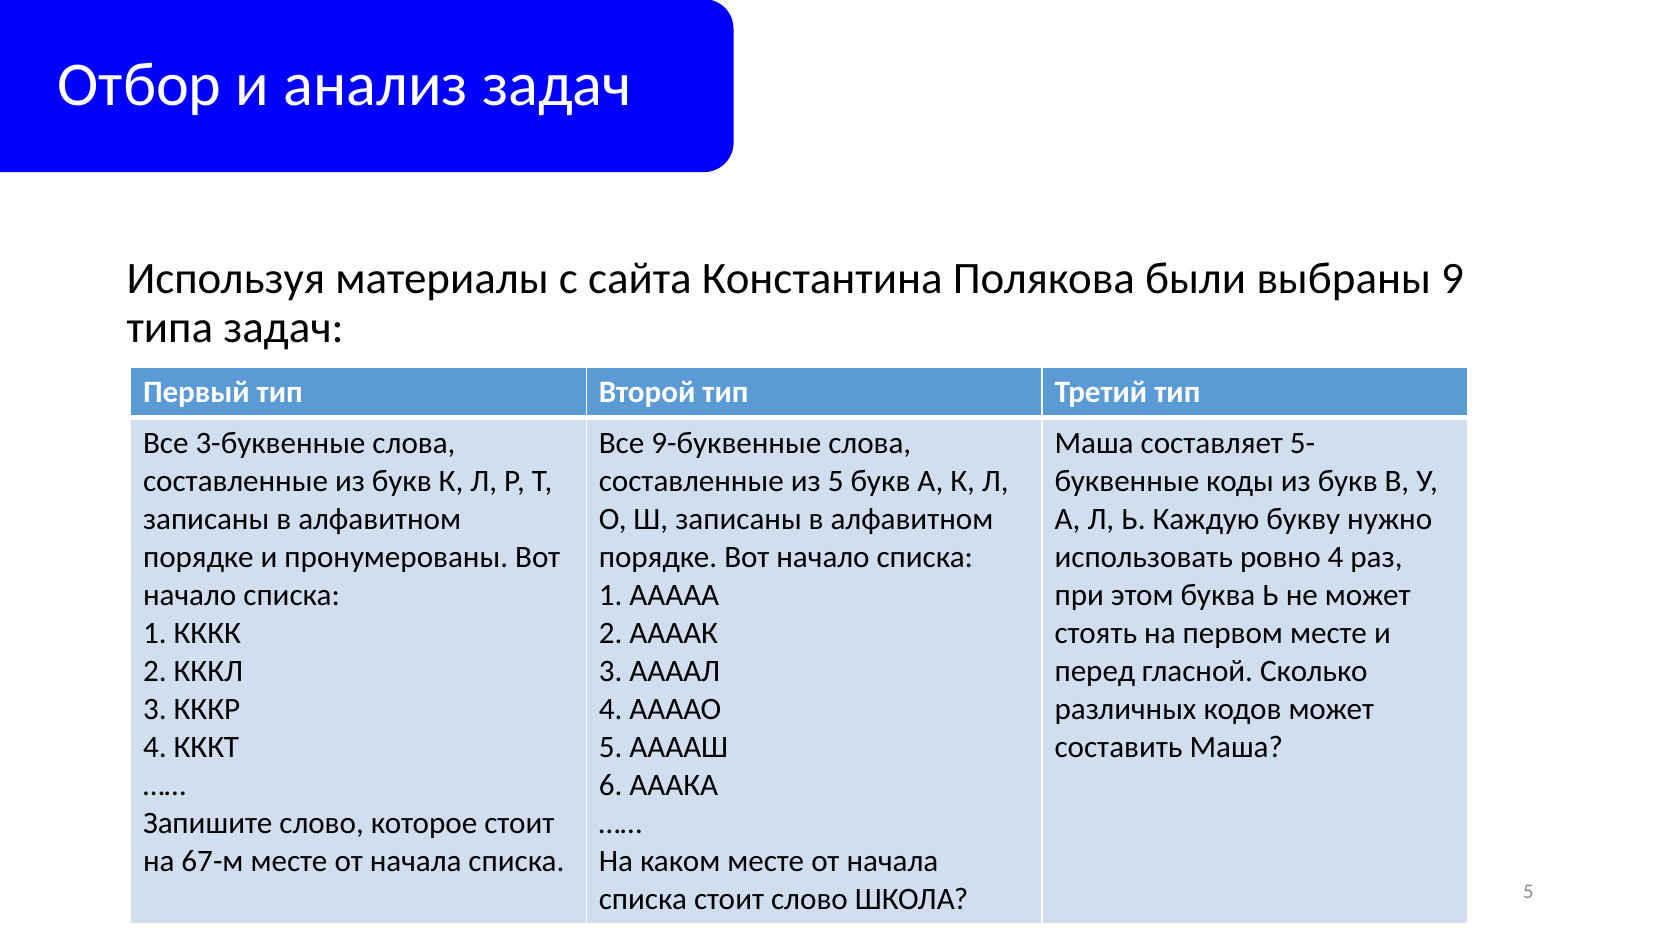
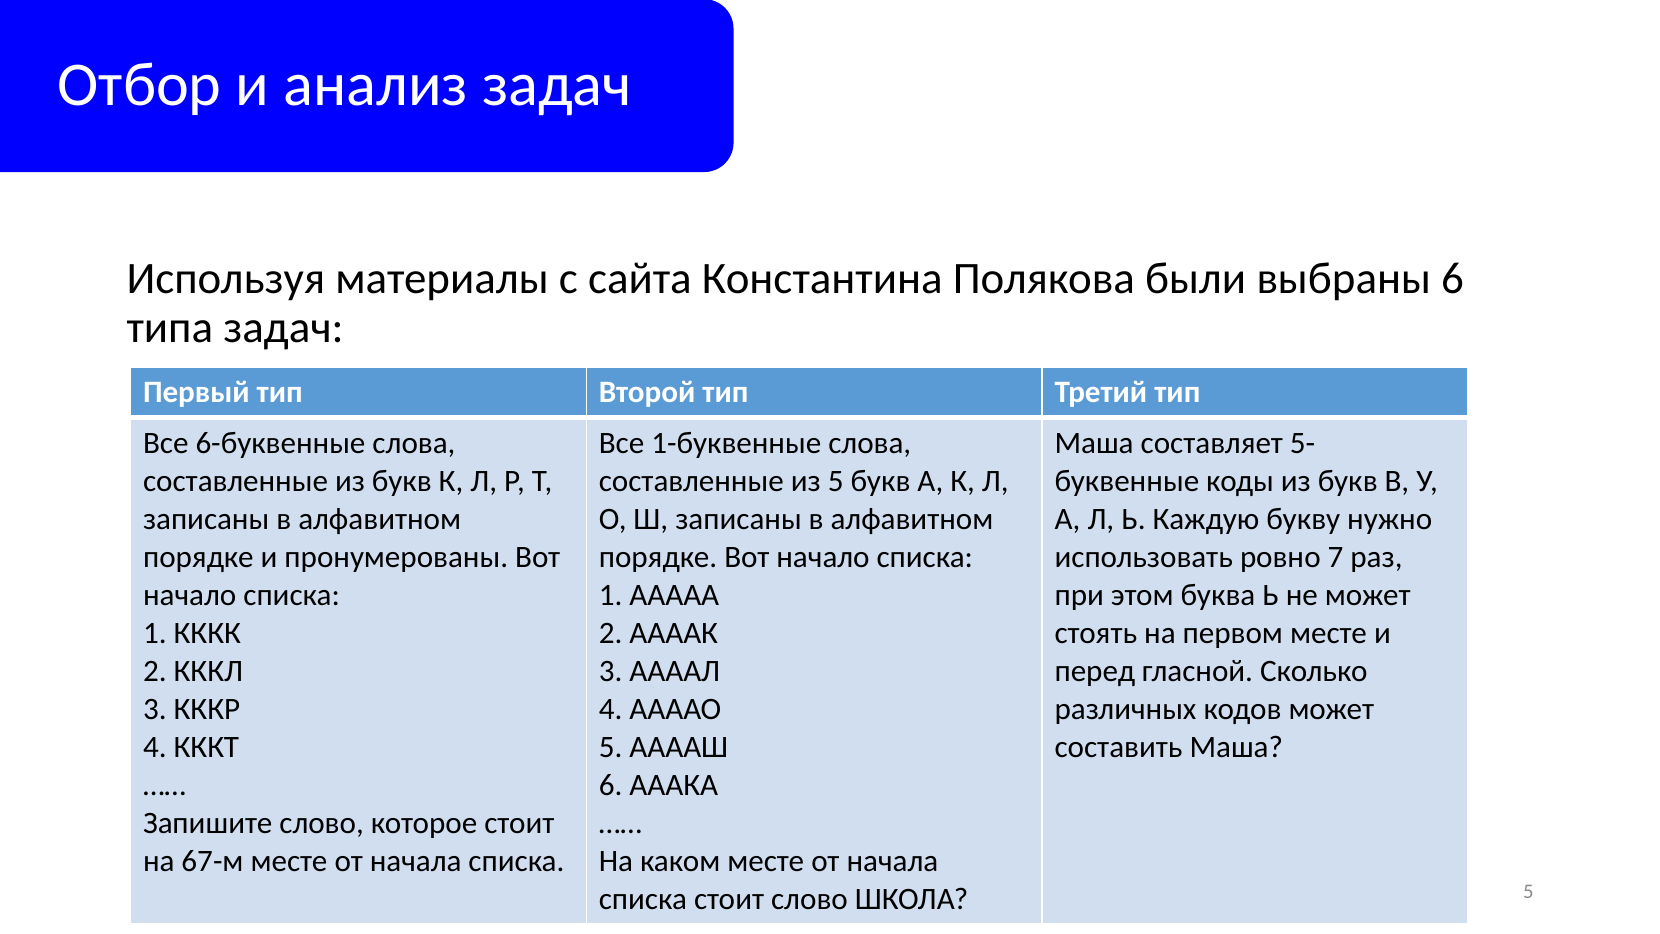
выбраны 9: 9 -> 6
3-буквенные: 3-буквенные -> 6-буквенные
9-буквенные: 9-буквенные -> 1-буквенные
ровно 4: 4 -> 7
